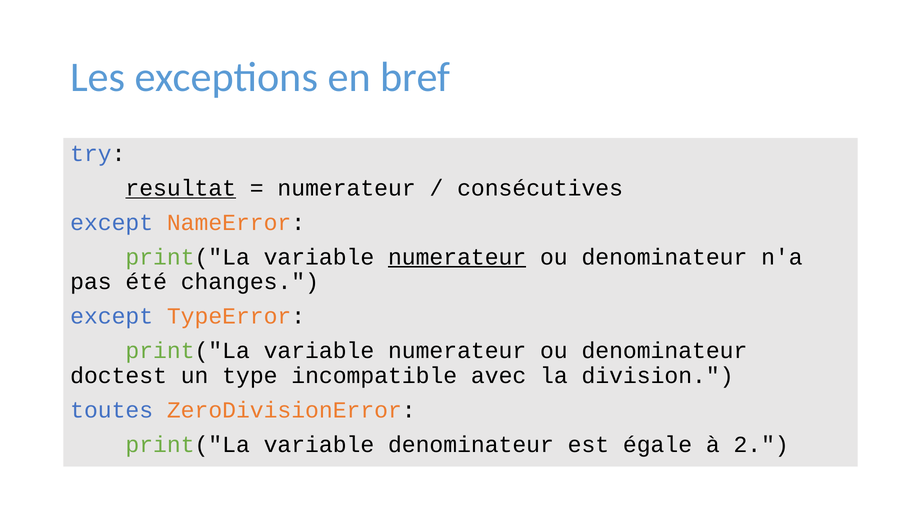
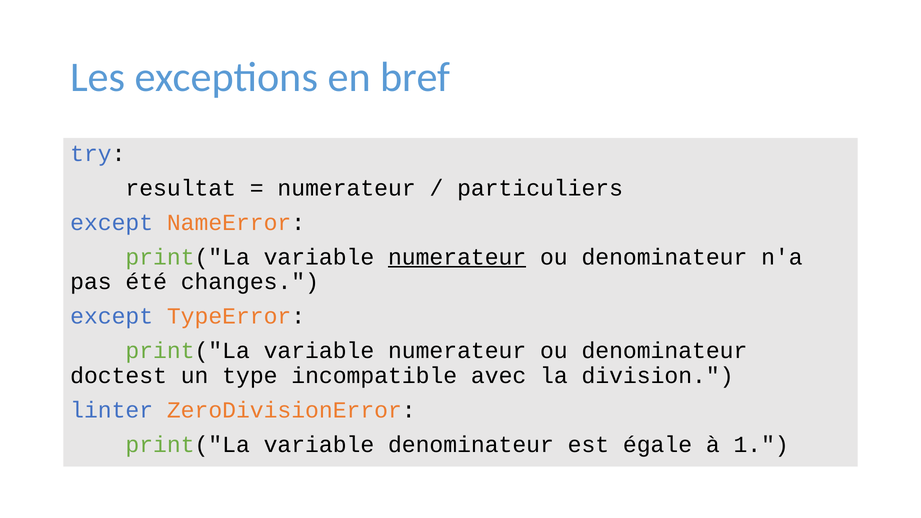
resultat underline: present -> none
consécutives: consécutives -> particuliers
toutes: toutes -> linter
2: 2 -> 1
